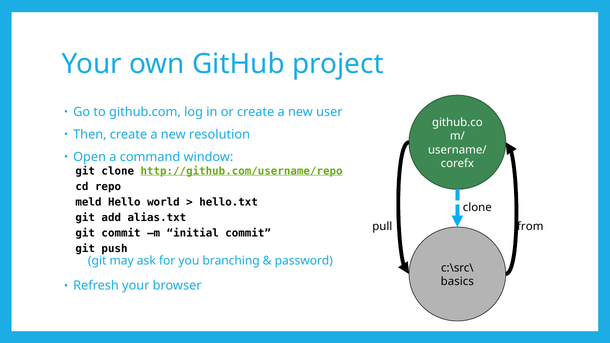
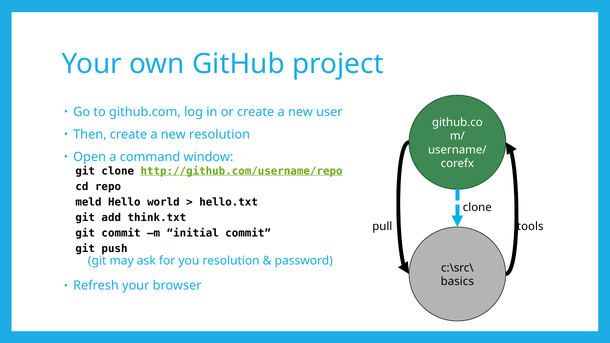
alias.txt: alias.txt -> think.txt
from: from -> tools
you branching: branching -> resolution
